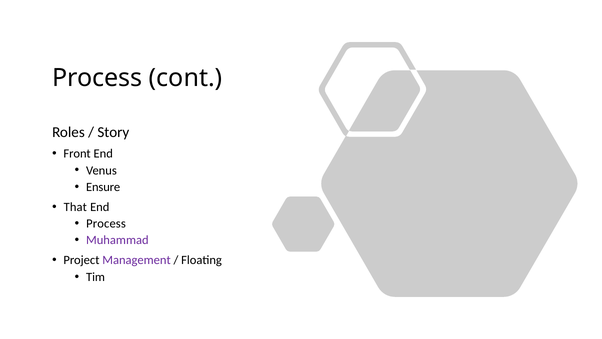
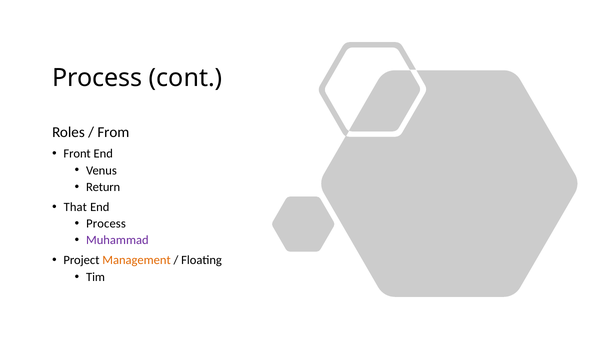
Story: Story -> From
Ensure: Ensure -> Return
Management colour: purple -> orange
